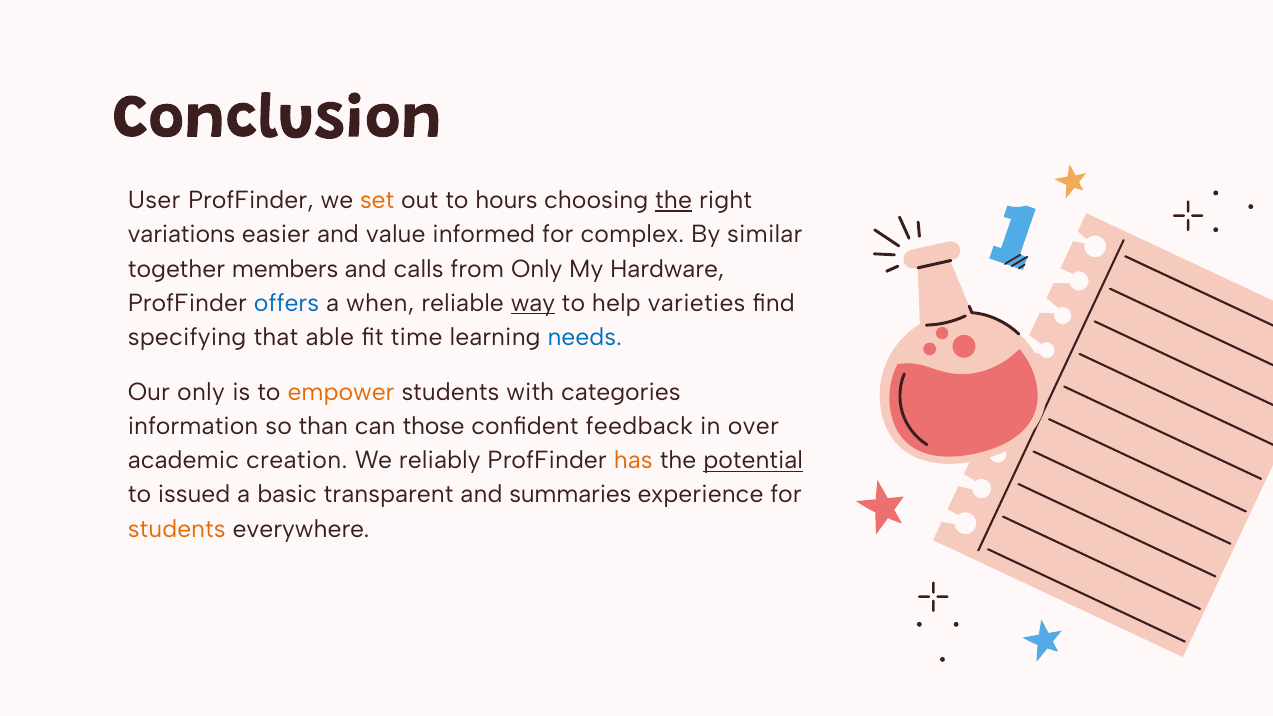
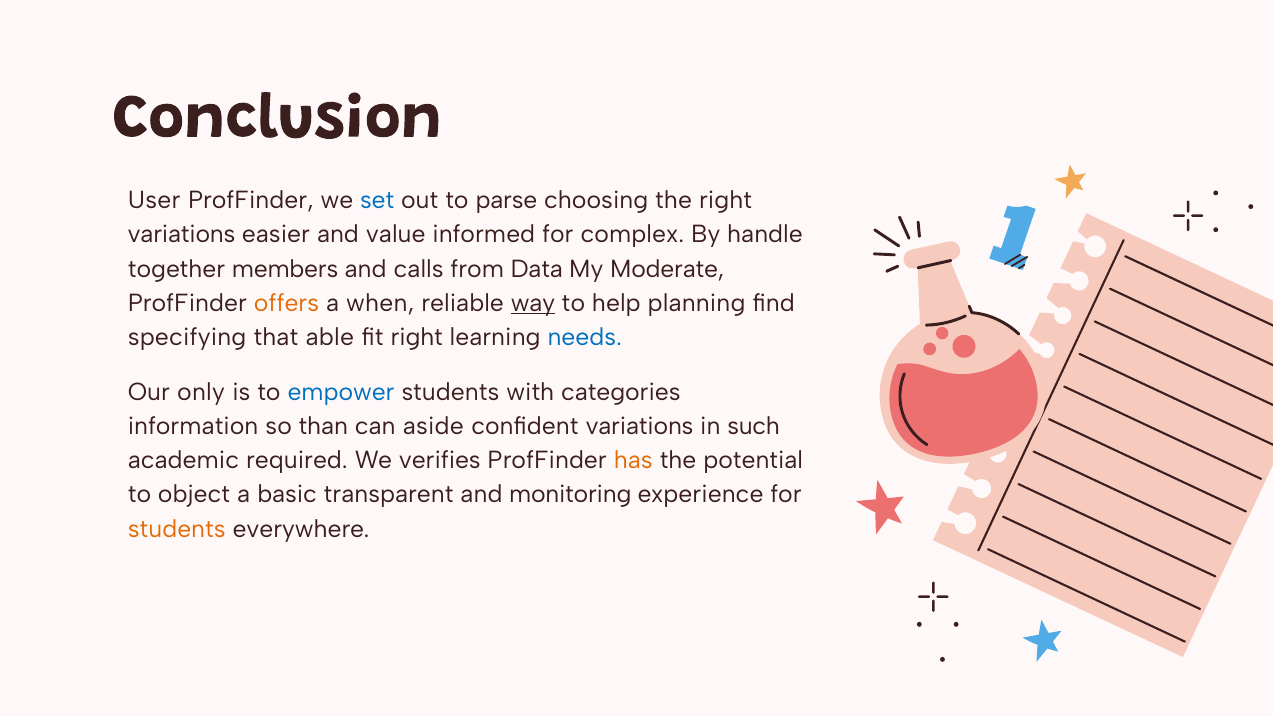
set colour: orange -> blue
hours: hours -> parse
the at (674, 201) underline: present -> none
similar: similar -> handle
from Only: Only -> Data
Hardware: Hardware -> Moderate
offers colour: blue -> orange
varieties: varieties -> planning
fit time: time -> right
empower colour: orange -> blue
those: those -> aside
confident feedback: feedback -> variations
over: over -> such
creation: creation -> required
reliably: reliably -> verifies
potential underline: present -> none
issued: issued -> object
summaries: summaries -> monitoring
